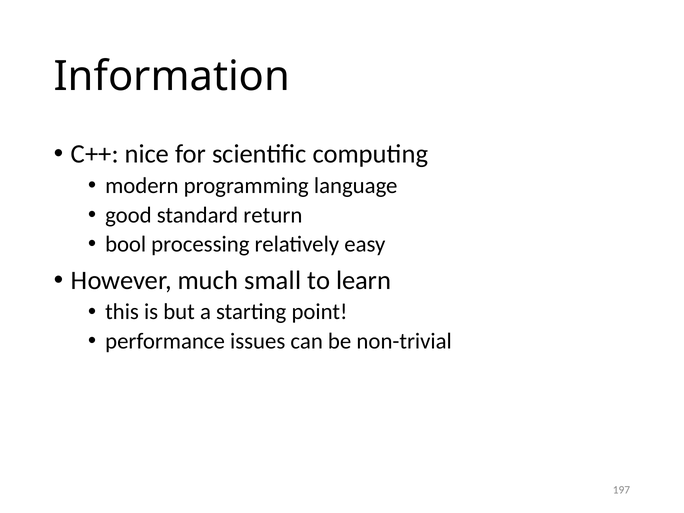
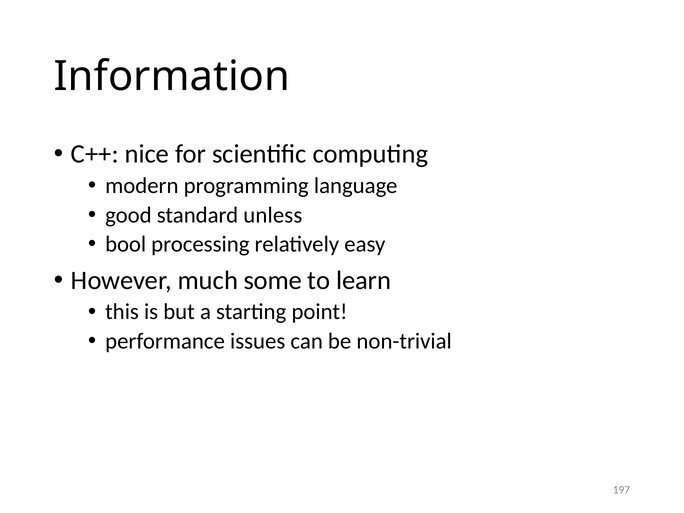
return: return -> unless
small: small -> some
